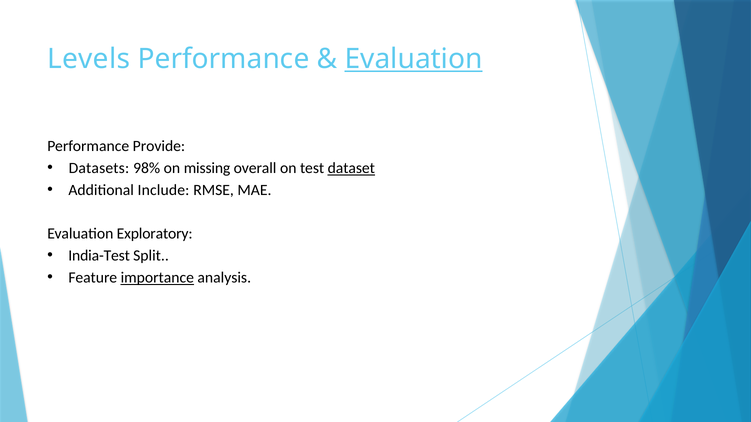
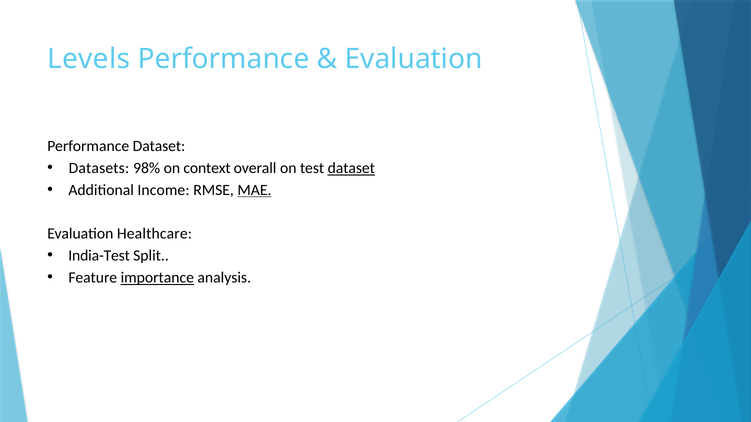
Evaluation at (414, 59) underline: present -> none
Performance Provide: Provide -> Dataset
missing: missing -> context
Include: Include -> Income
MAE underline: none -> present
Exploratory: Exploratory -> Healthcare
